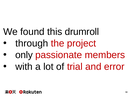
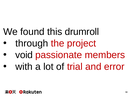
only: only -> void
